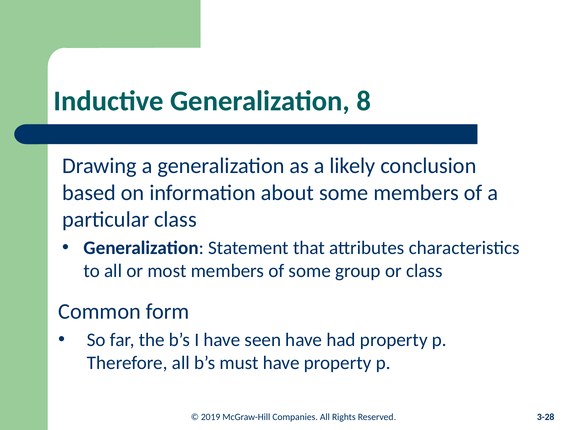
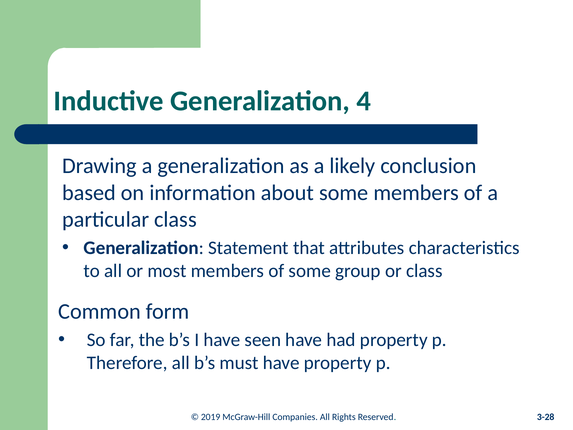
8: 8 -> 4
